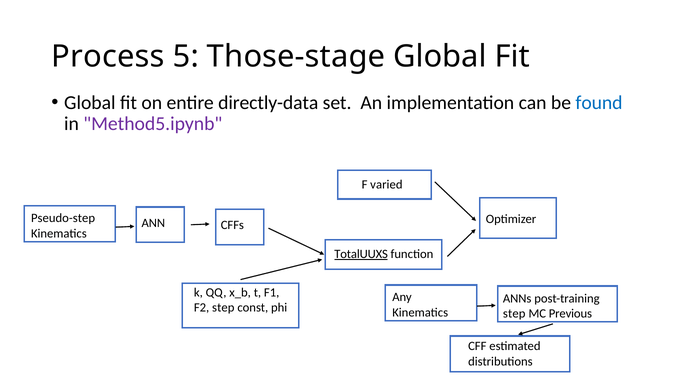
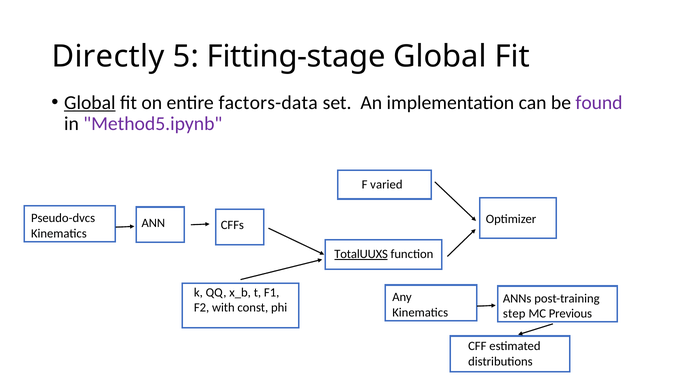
Process: Process -> Directly
Those-stage: Those-stage -> Fitting-stage
Global at (90, 103) underline: none -> present
directly-data: directly-data -> factors-data
found colour: blue -> purple
Pseudo-step: Pseudo-step -> Pseudo-dvcs
F2 step: step -> with
